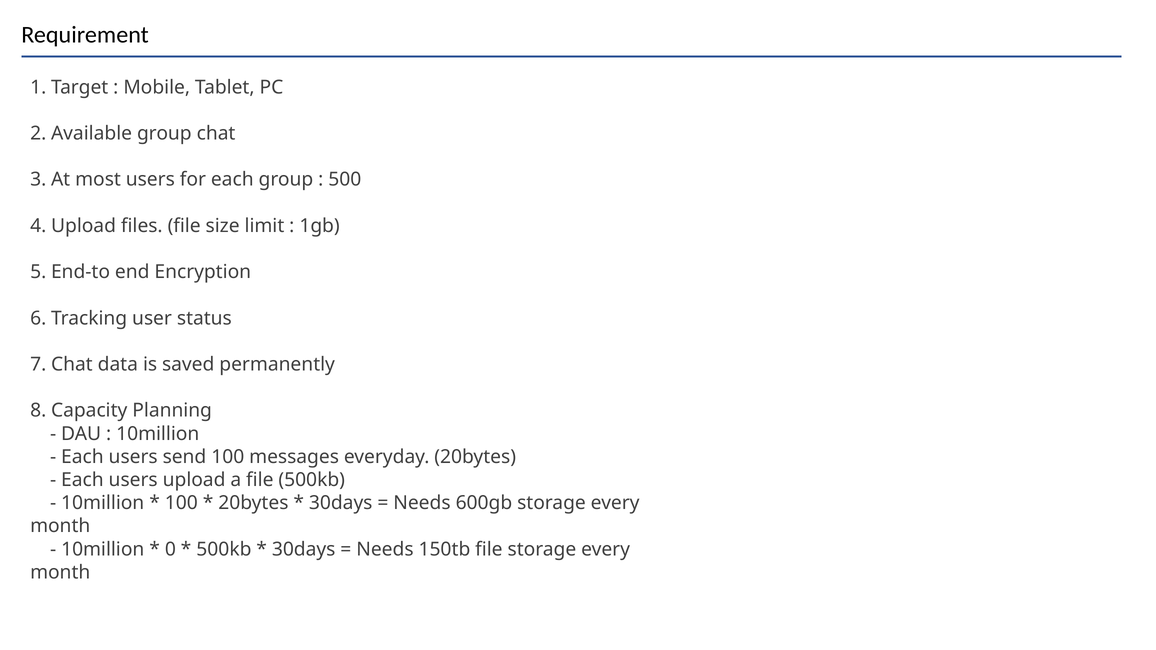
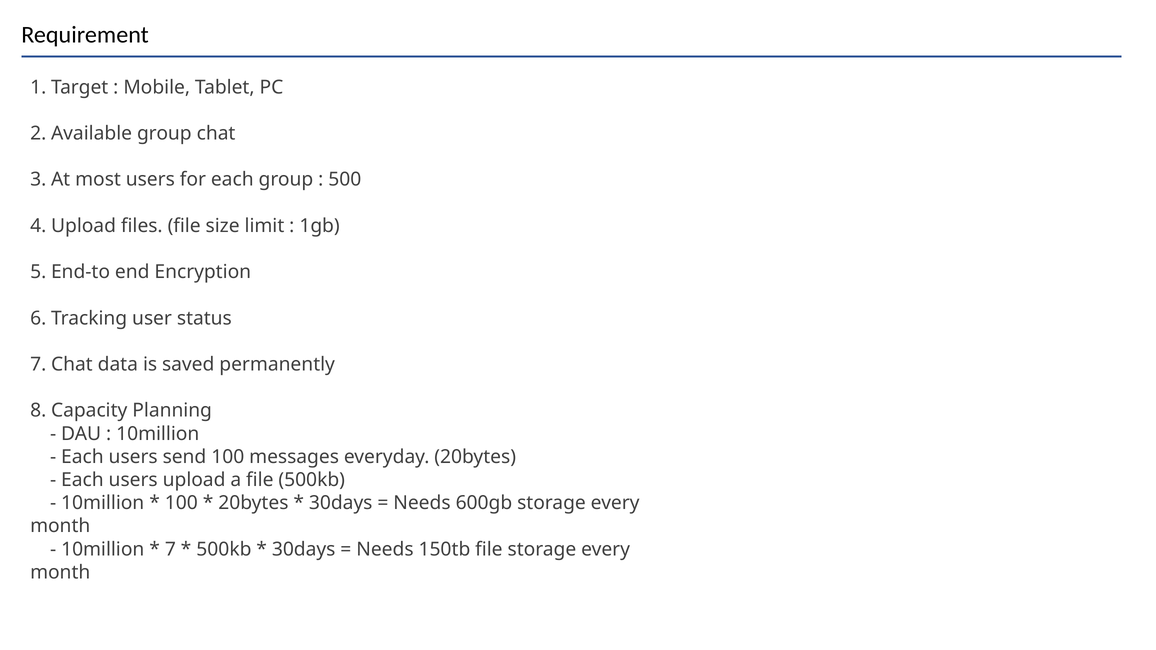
0 at (170, 549): 0 -> 7
